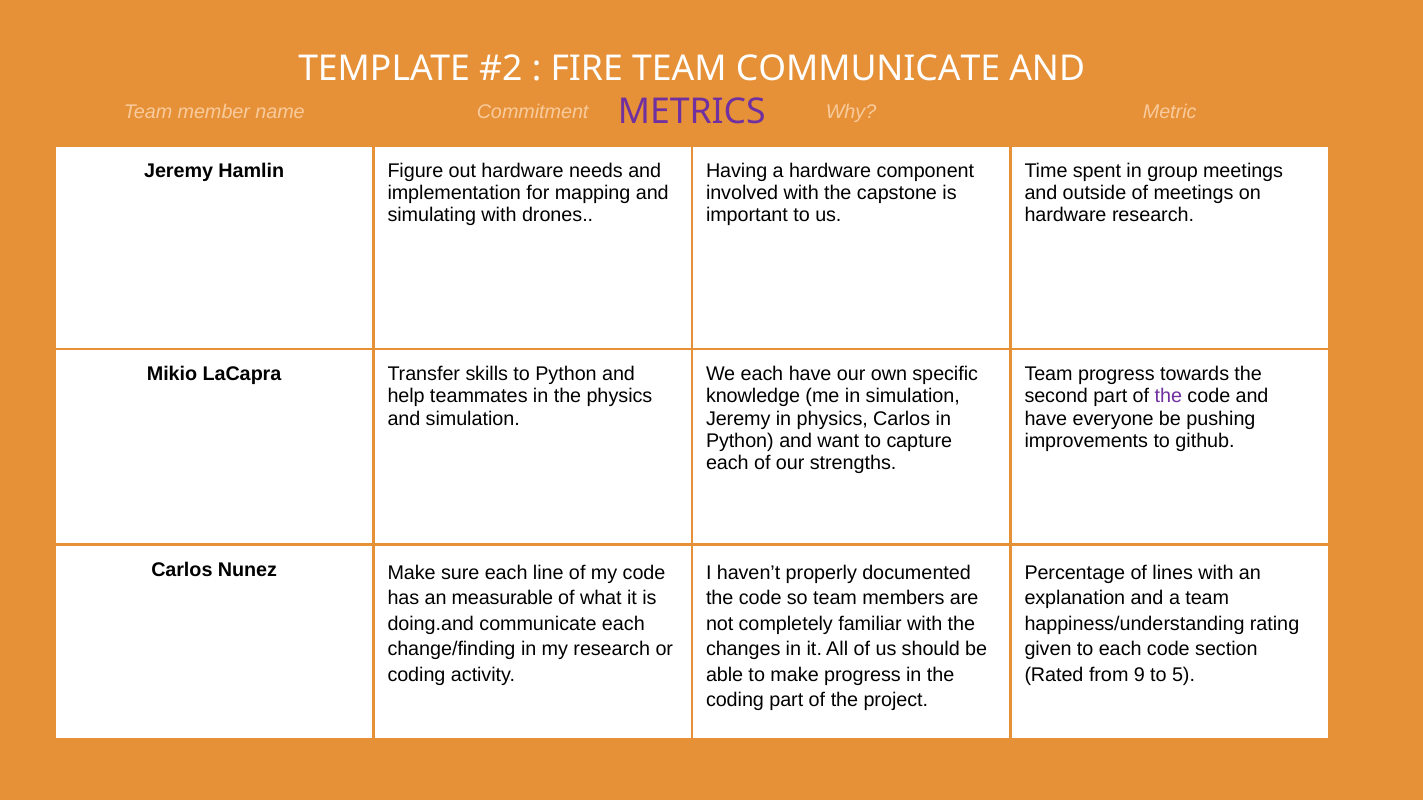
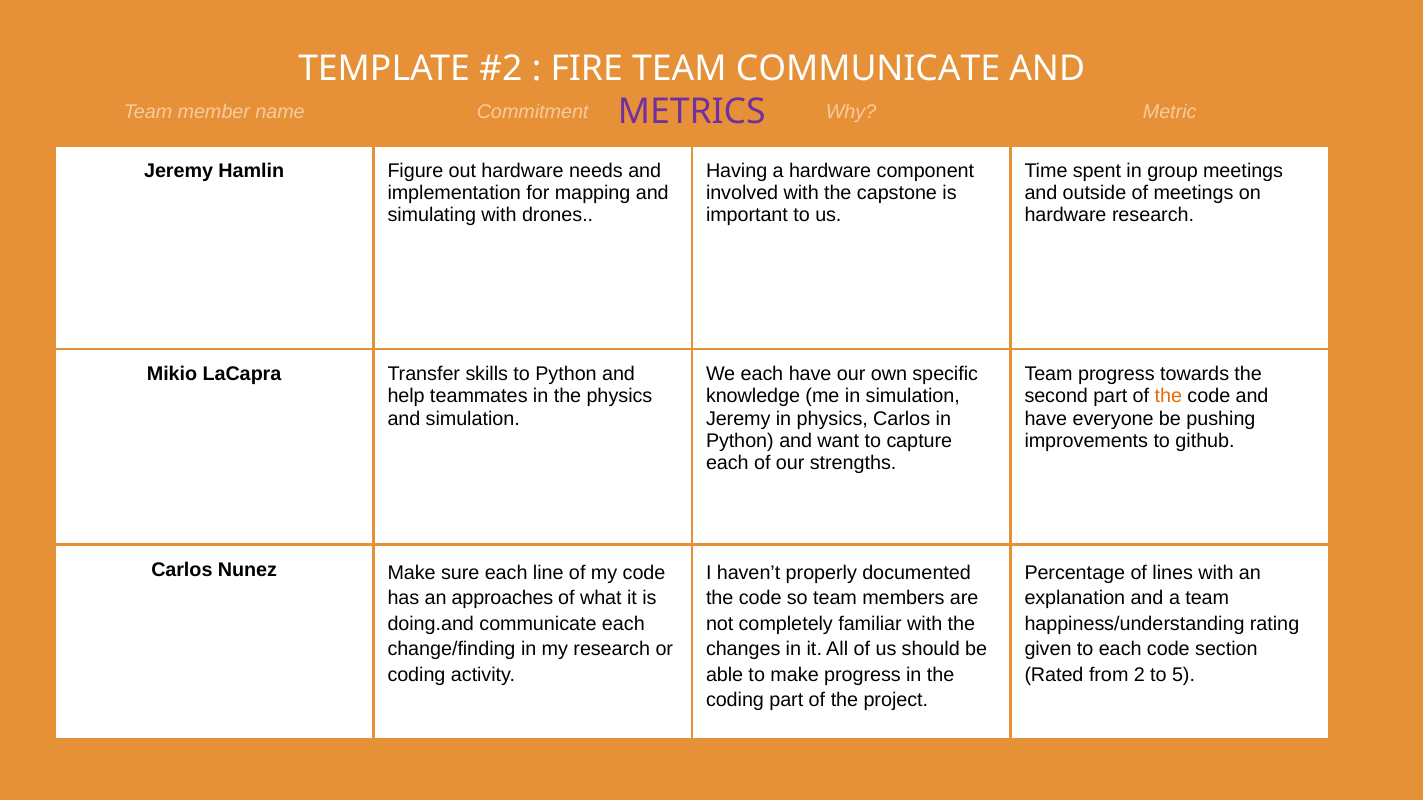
the at (1168, 397) colour: purple -> orange
measurable: measurable -> approaches
9: 9 -> 2
